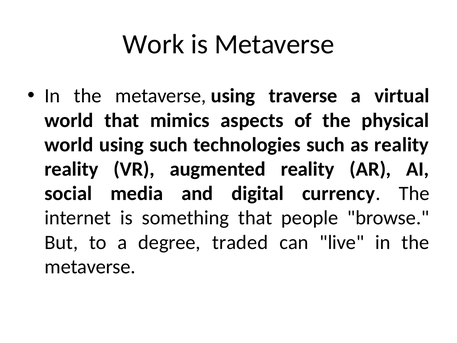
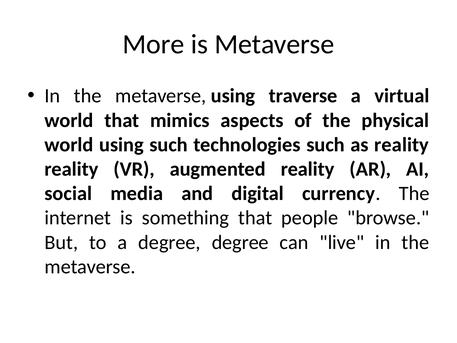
Work: Work -> More
degree traded: traded -> degree
